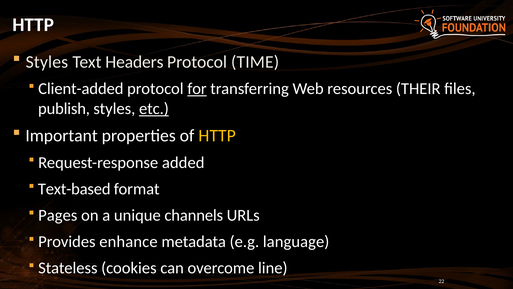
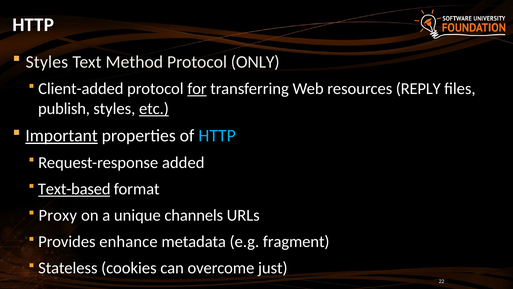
Headers: Headers -> Method
TIME: TIME -> ONLY
THEIR: THEIR -> REPLY
Important underline: none -> present
HTTP at (217, 136) colour: yellow -> light blue
Text-based underline: none -> present
Pages: Pages -> Proxy
language: language -> fragment
line: line -> just
